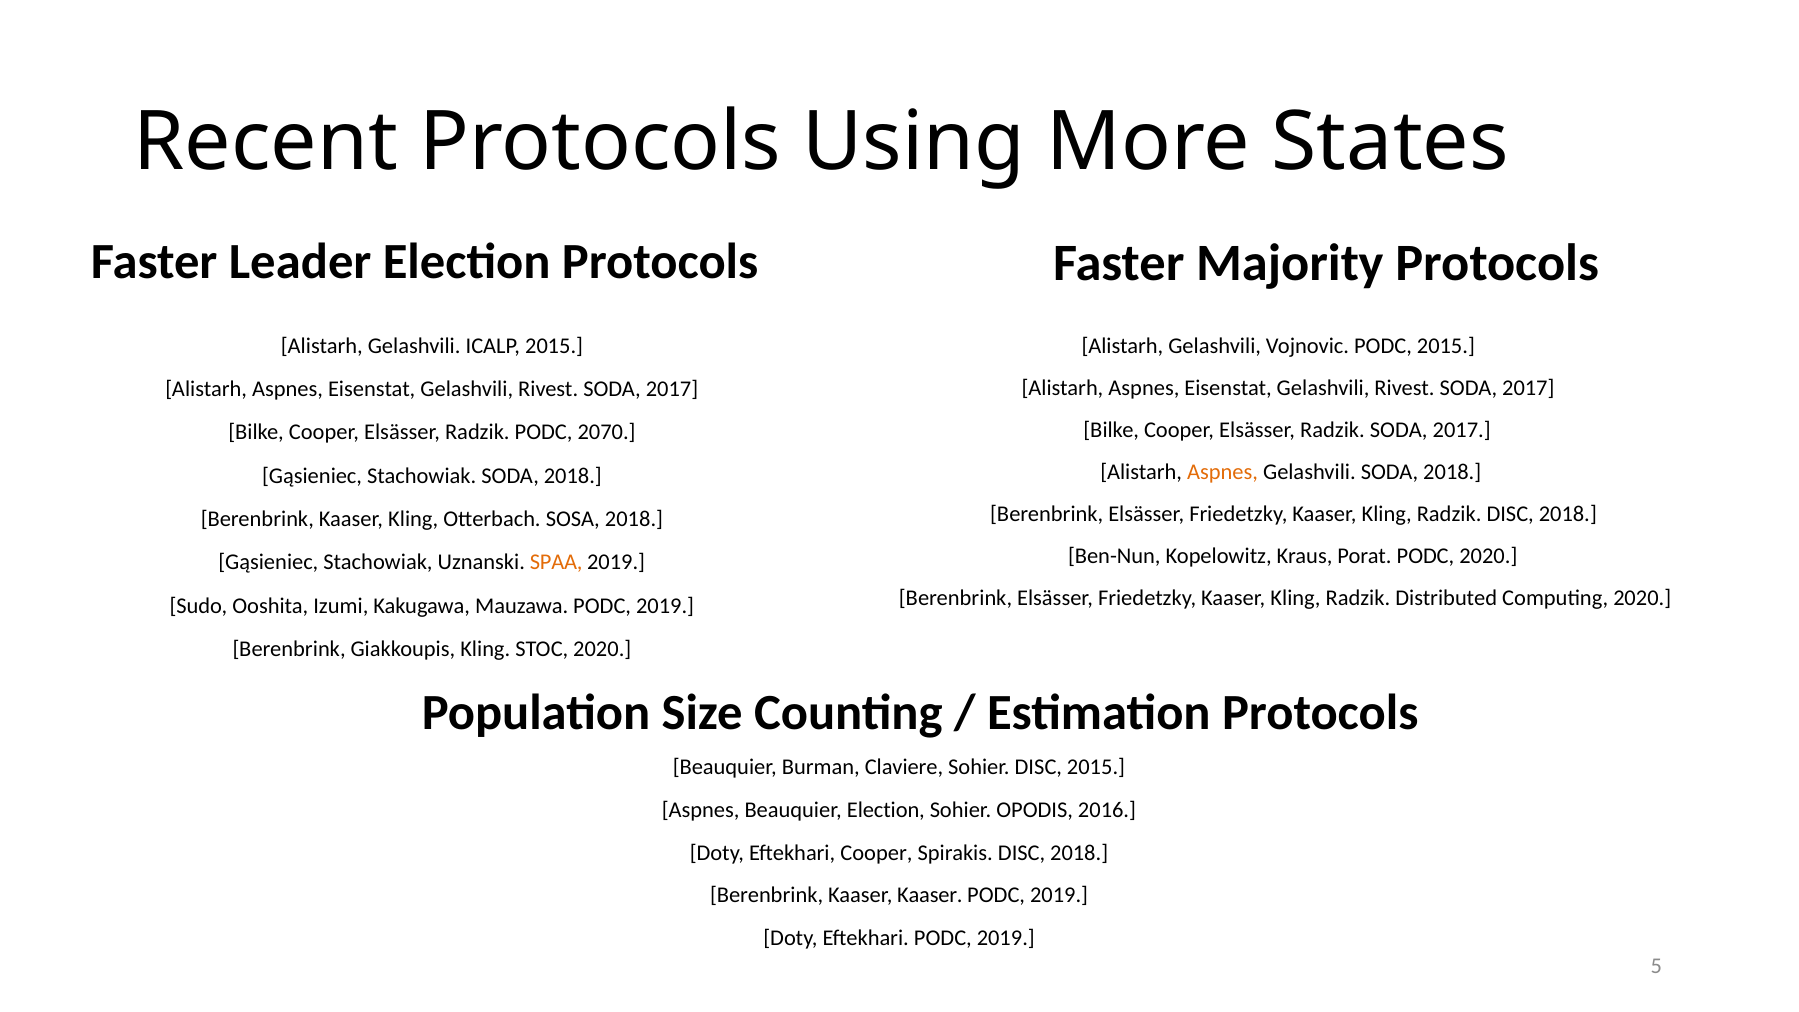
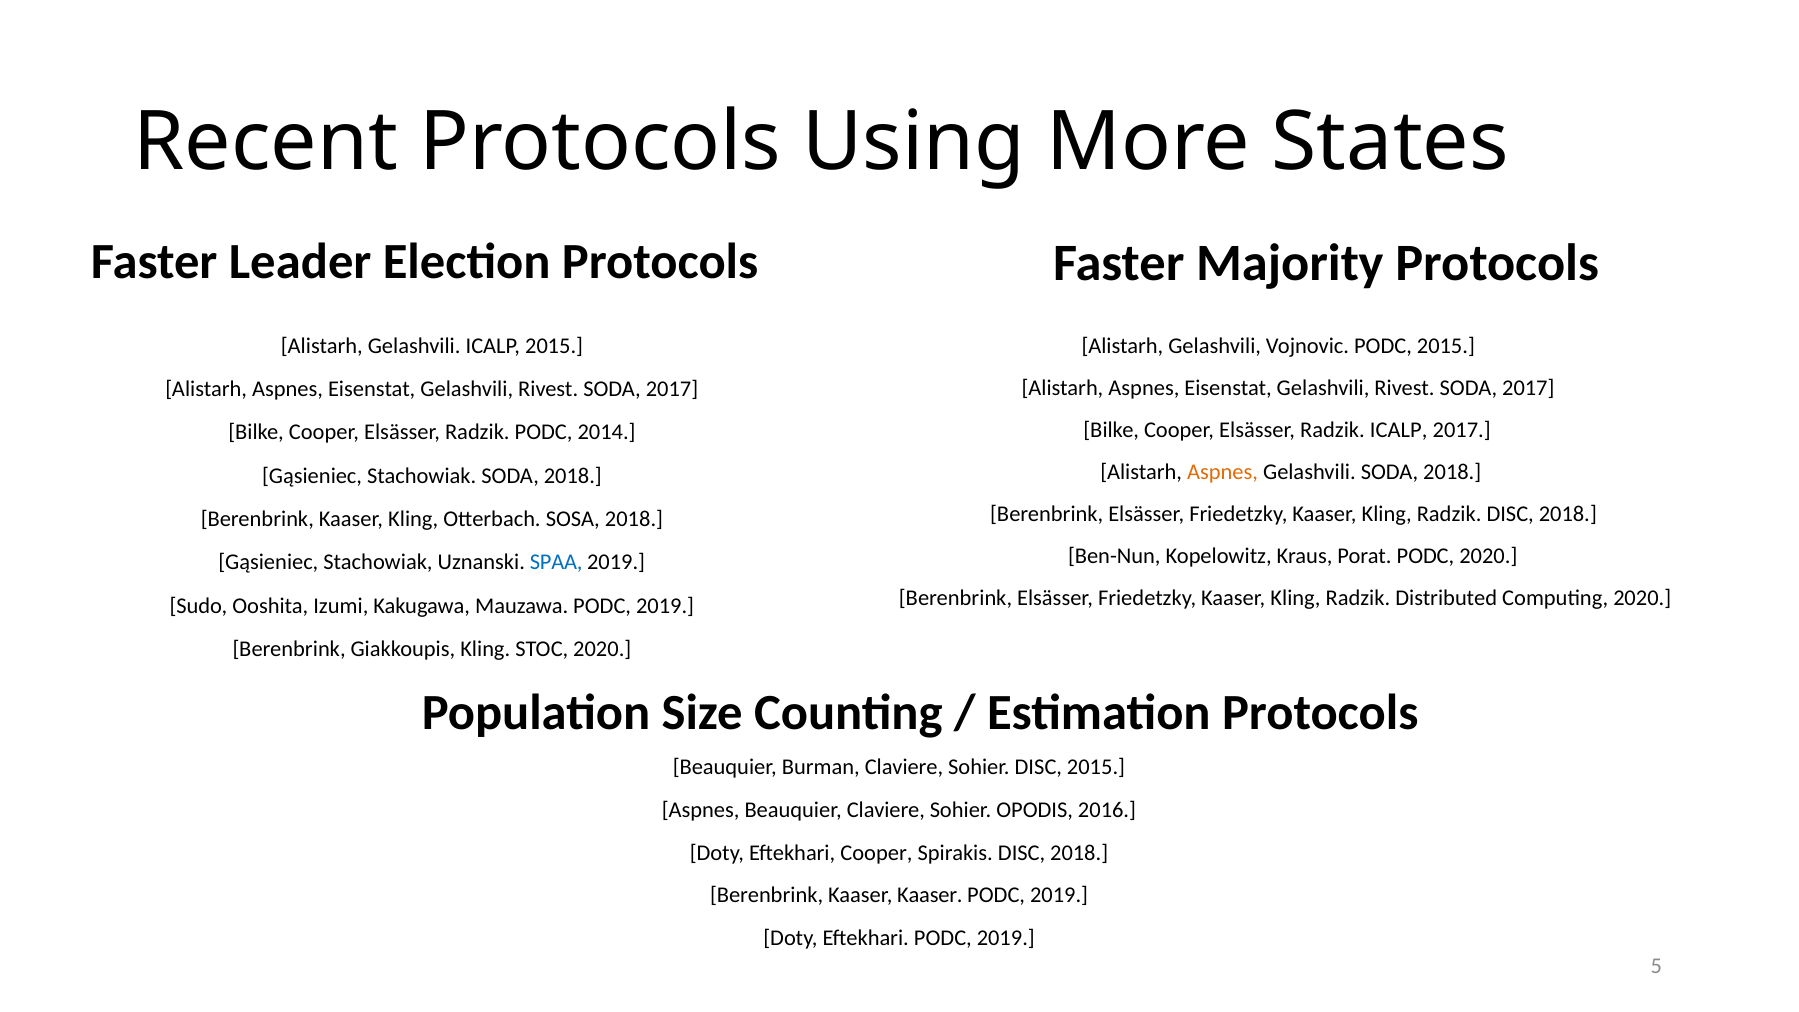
Radzik SODA: SODA -> ICALP
2070: 2070 -> 2014
SPAA colour: orange -> blue
Beauquier Election: Election -> Claviere
